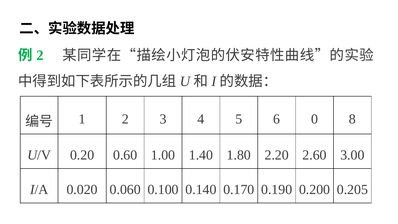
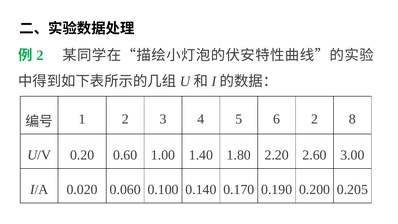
6 0: 0 -> 2
